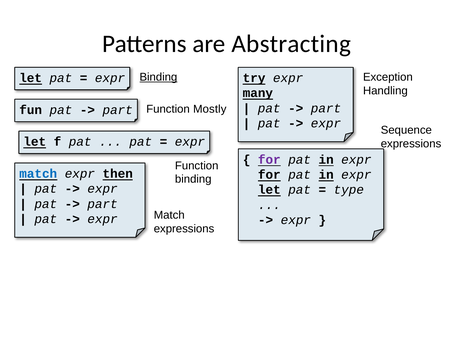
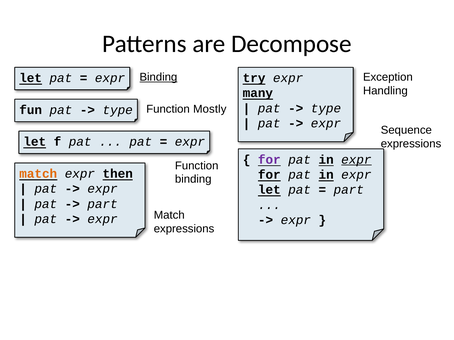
Abstracting: Abstracting -> Decompose
part at (326, 108): part -> type
part at (118, 110): part -> type
expr at (356, 160) underline: none -> present
match at (38, 174) colour: blue -> orange
type at (349, 190): type -> part
